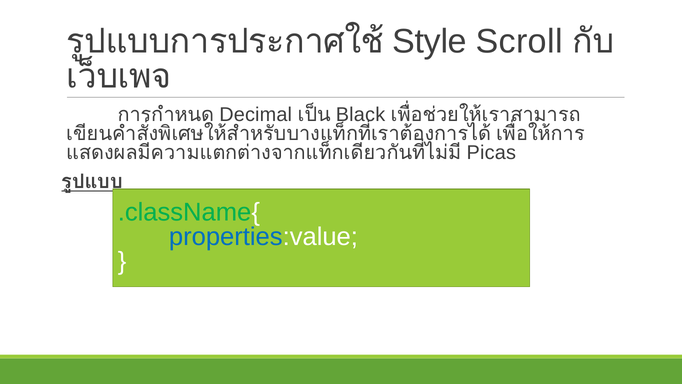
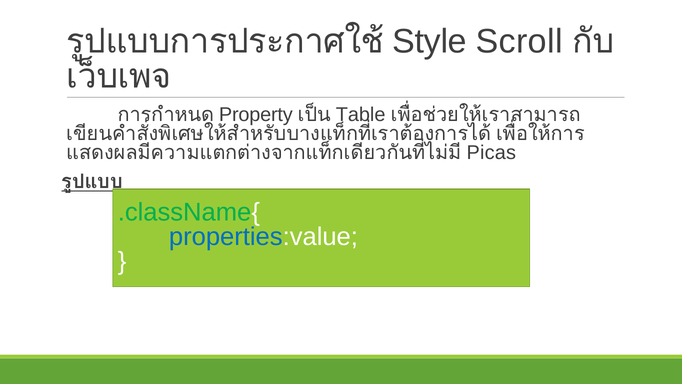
Decimal: Decimal -> Property
Black: Black -> Table
